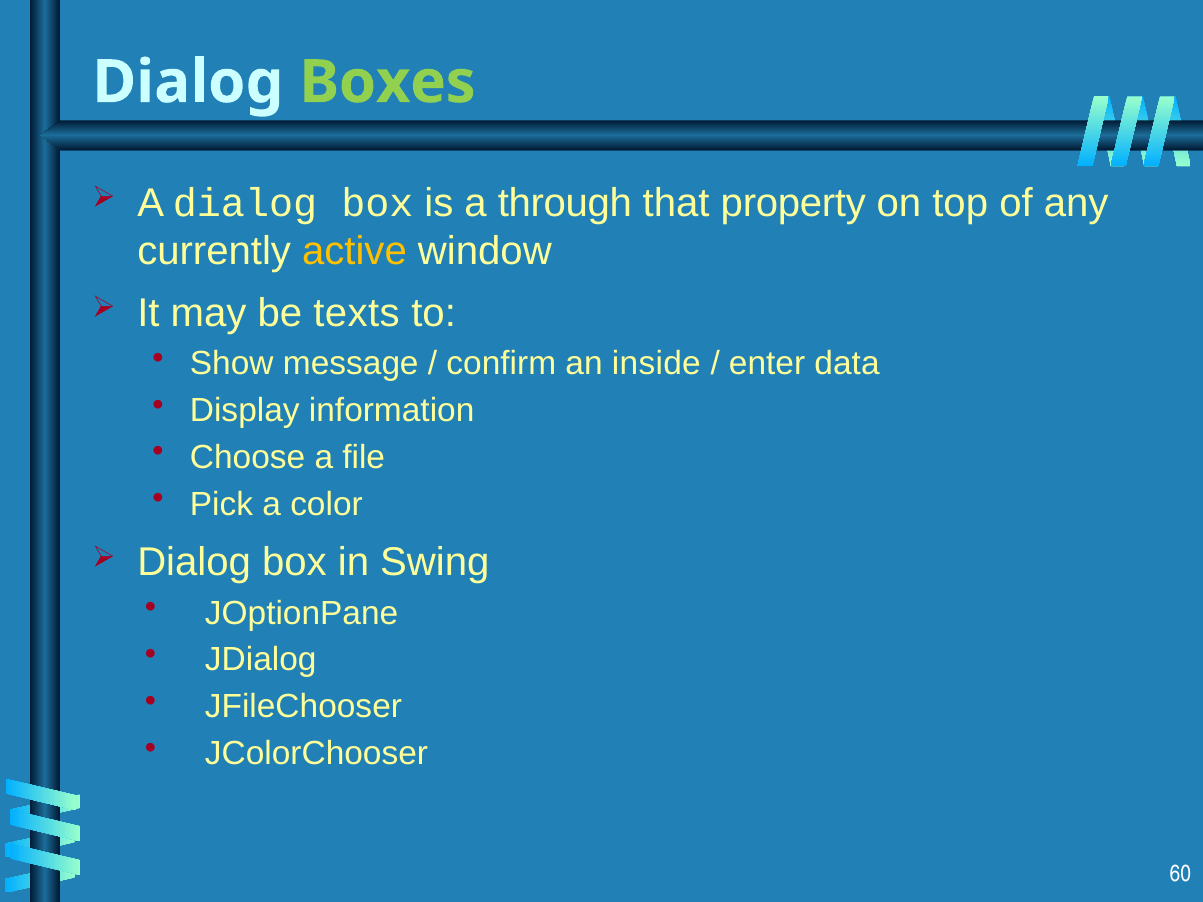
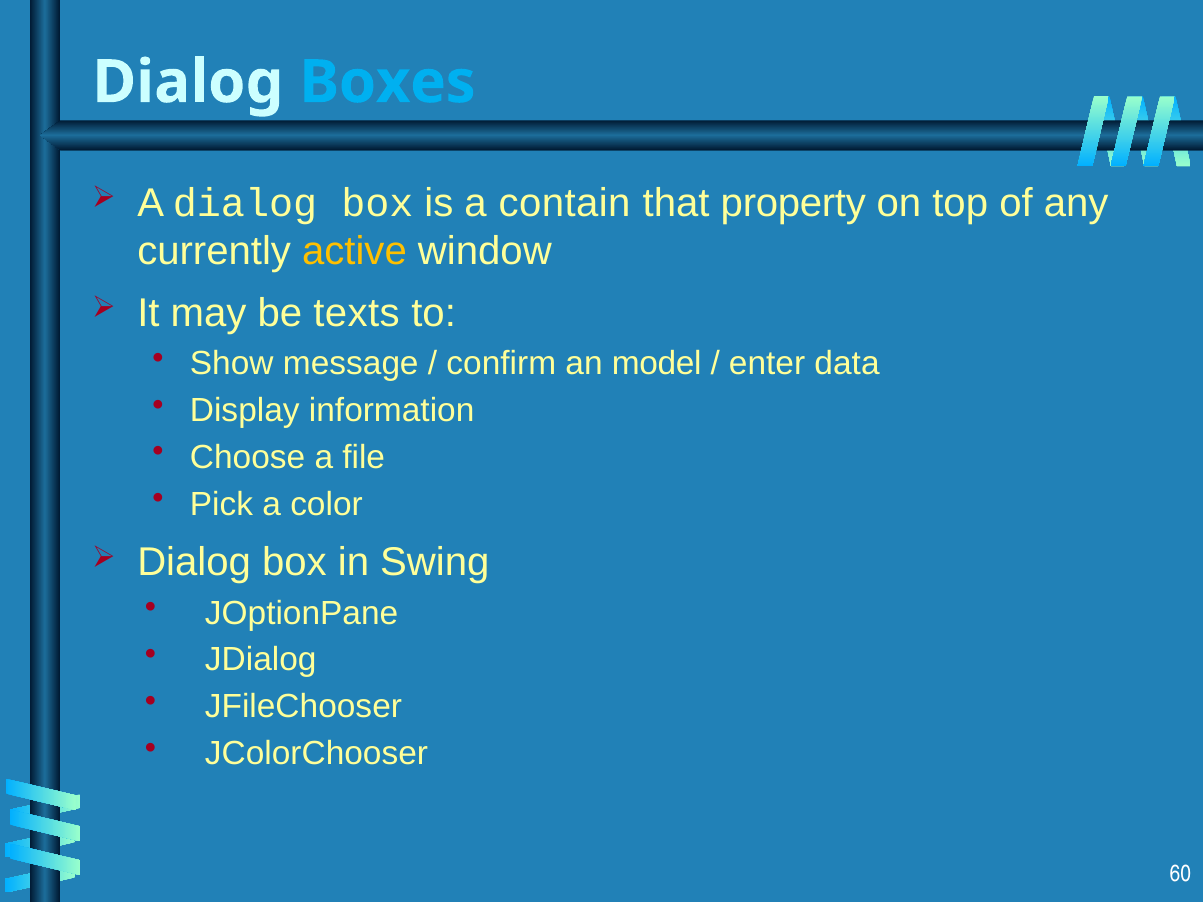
Boxes colour: light green -> light blue
through: through -> contain
inside: inside -> model
